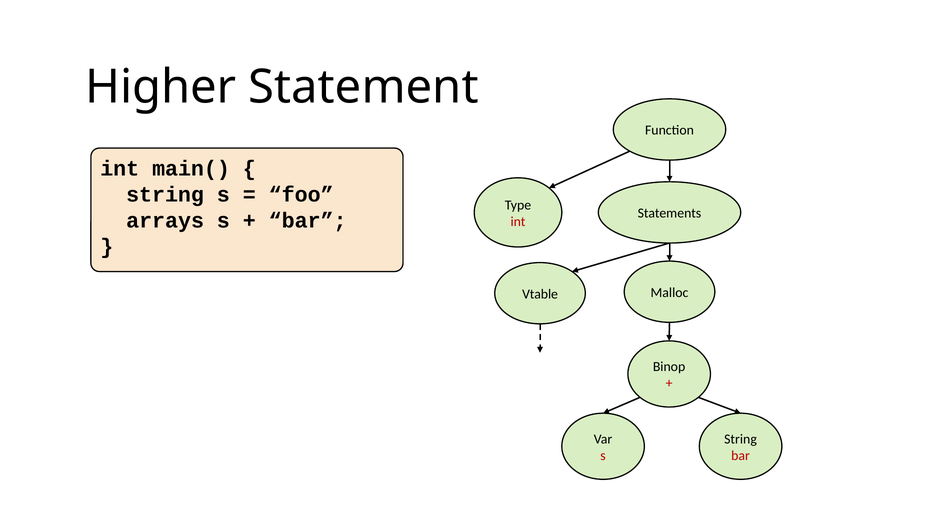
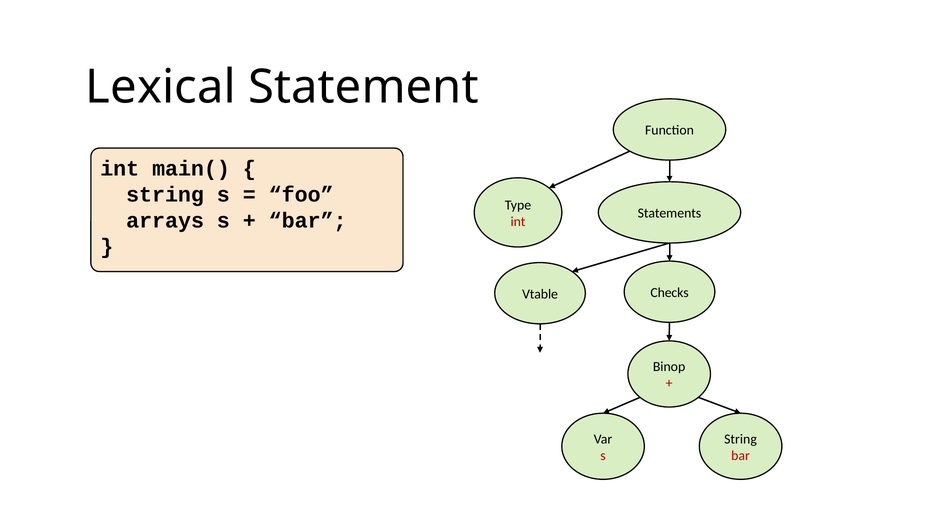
Higher: Higher -> Lexical
Malloc: Malloc -> Checks
